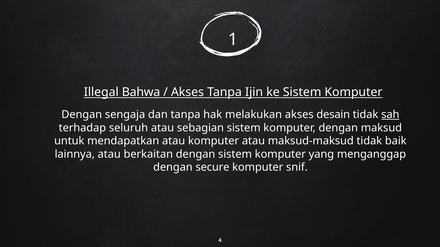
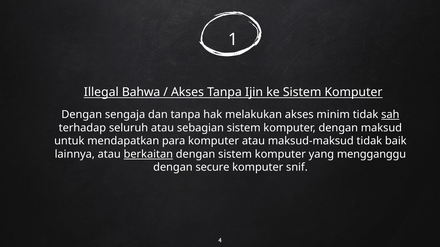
desain: desain -> minim
mendapatkan atau: atau -> para
berkaitan underline: none -> present
menganggap: menganggap -> mengganggu
